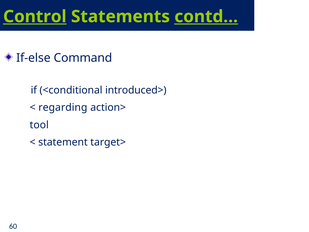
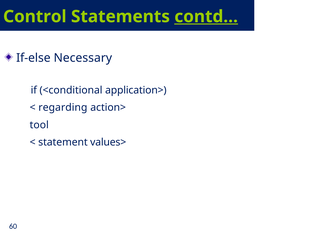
Control underline: present -> none
Command: Command -> Necessary
introduced>: introduced> -> application>
target>: target> -> values>
